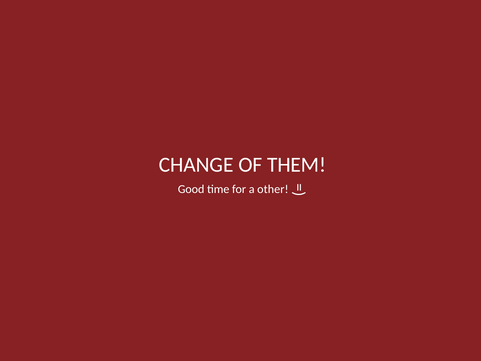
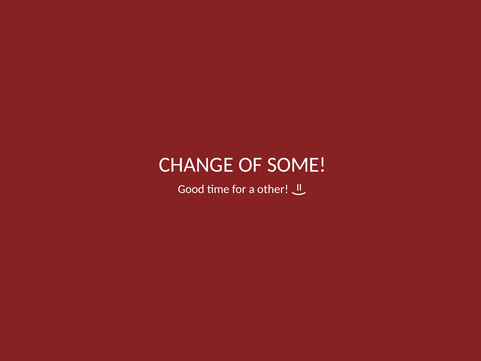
THEM: THEM -> SOME
